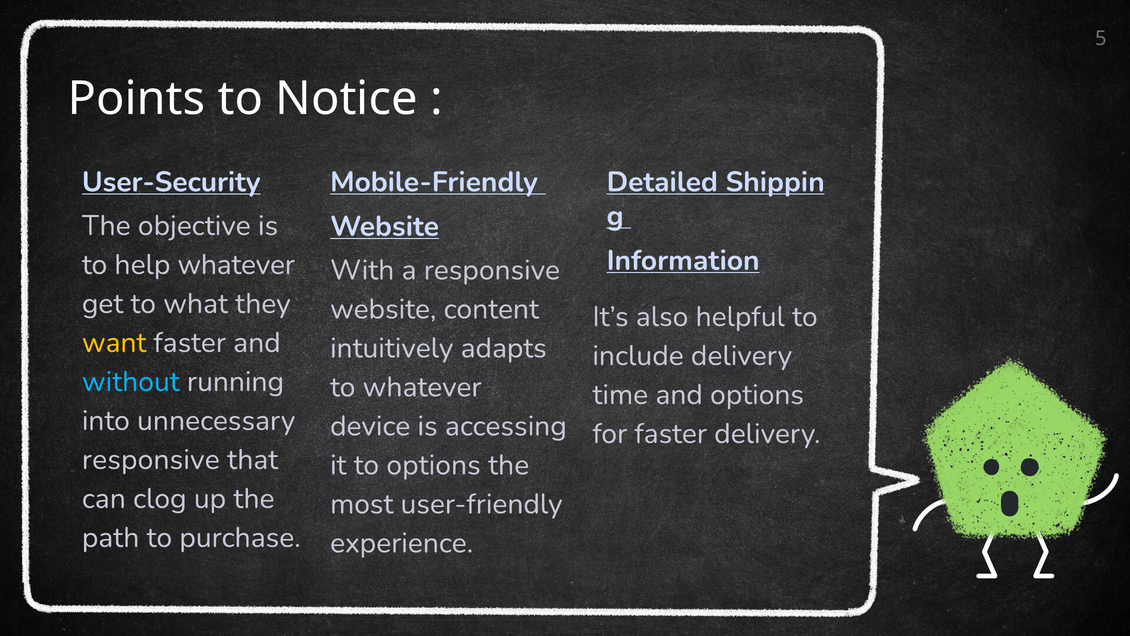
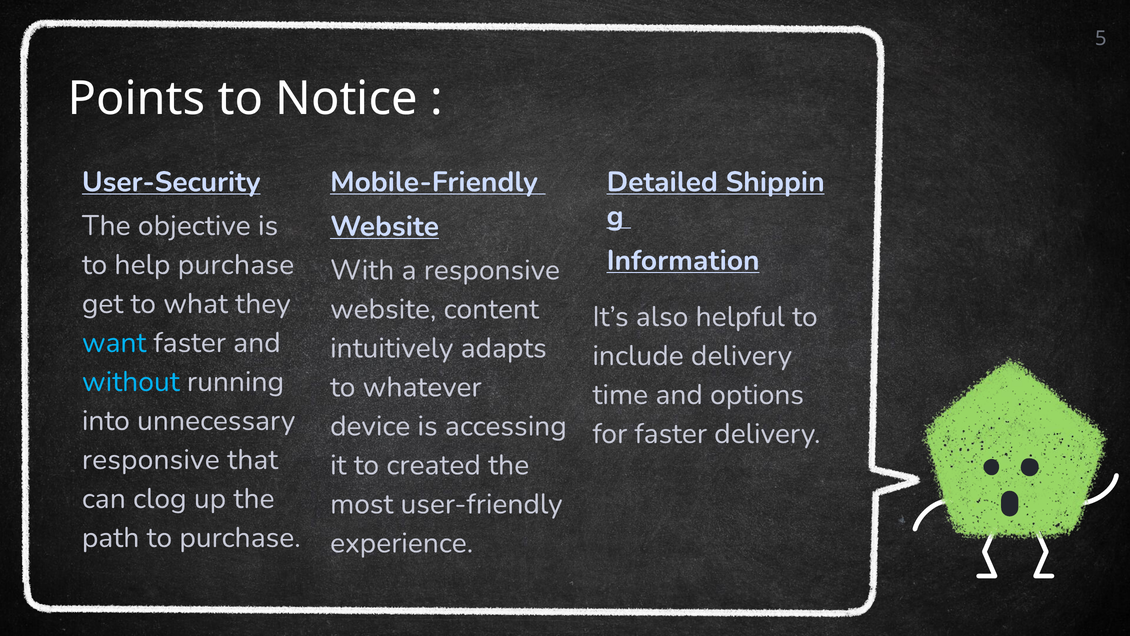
help whatever: whatever -> purchase
want colour: yellow -> light blue
to options: options -> created
